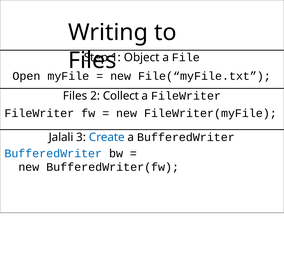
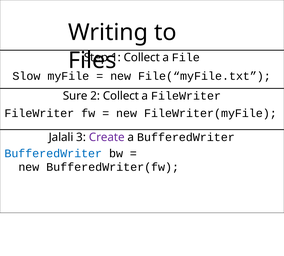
Object at (142, 58): Object -> Collect
Open: Open -> Slow
Files at (75, 96): Files -> Sure
Create colour: blue -> purple
